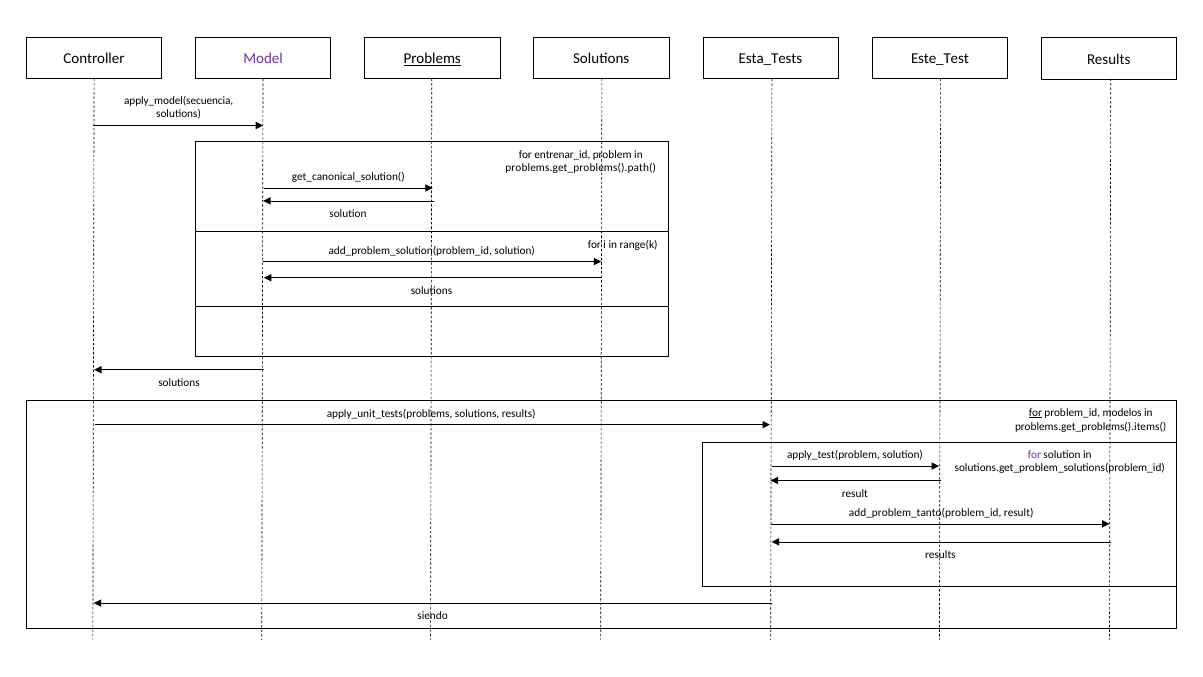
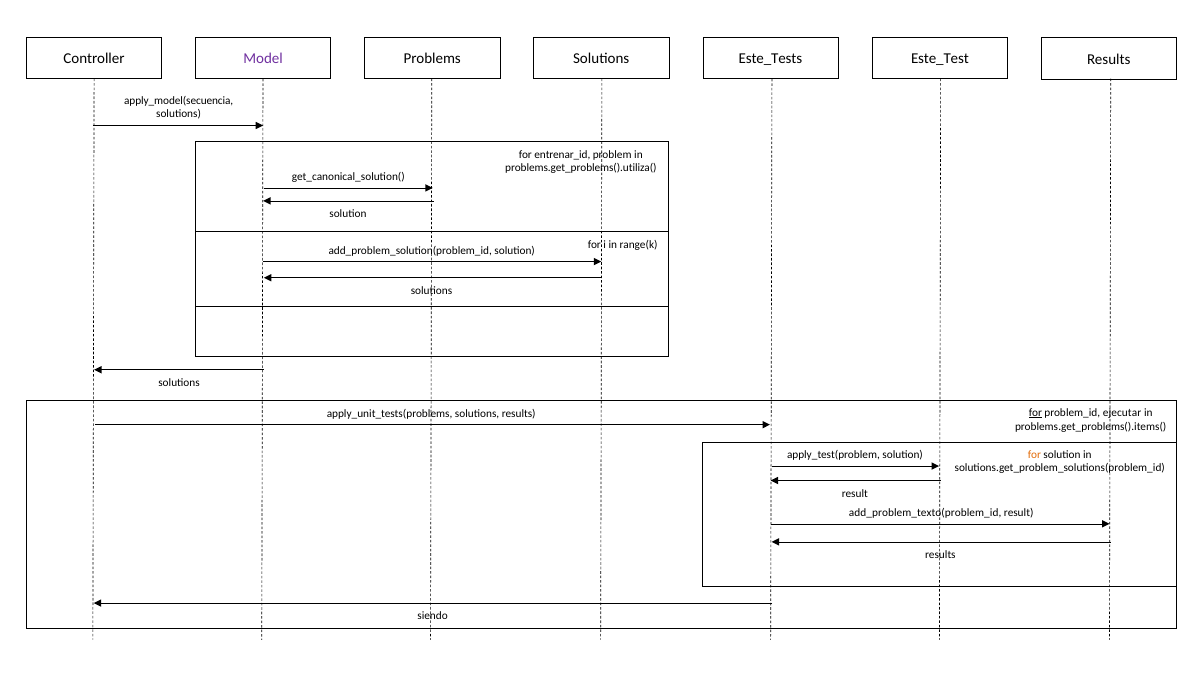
Problems underline: present -> none
Esta_Tests: Esta_Tests -> Este_Tests
problems.get_problems().path(: problems.get_problems().path( -> problems.get_problems().utiliza(
modelos: modelos -> ejecutar
for at (1034, 454) colour: purple -> orange
add_problem_tanto(problem_id: add_problem_tanto(problem_id -> add_problem_texto(problem_id
